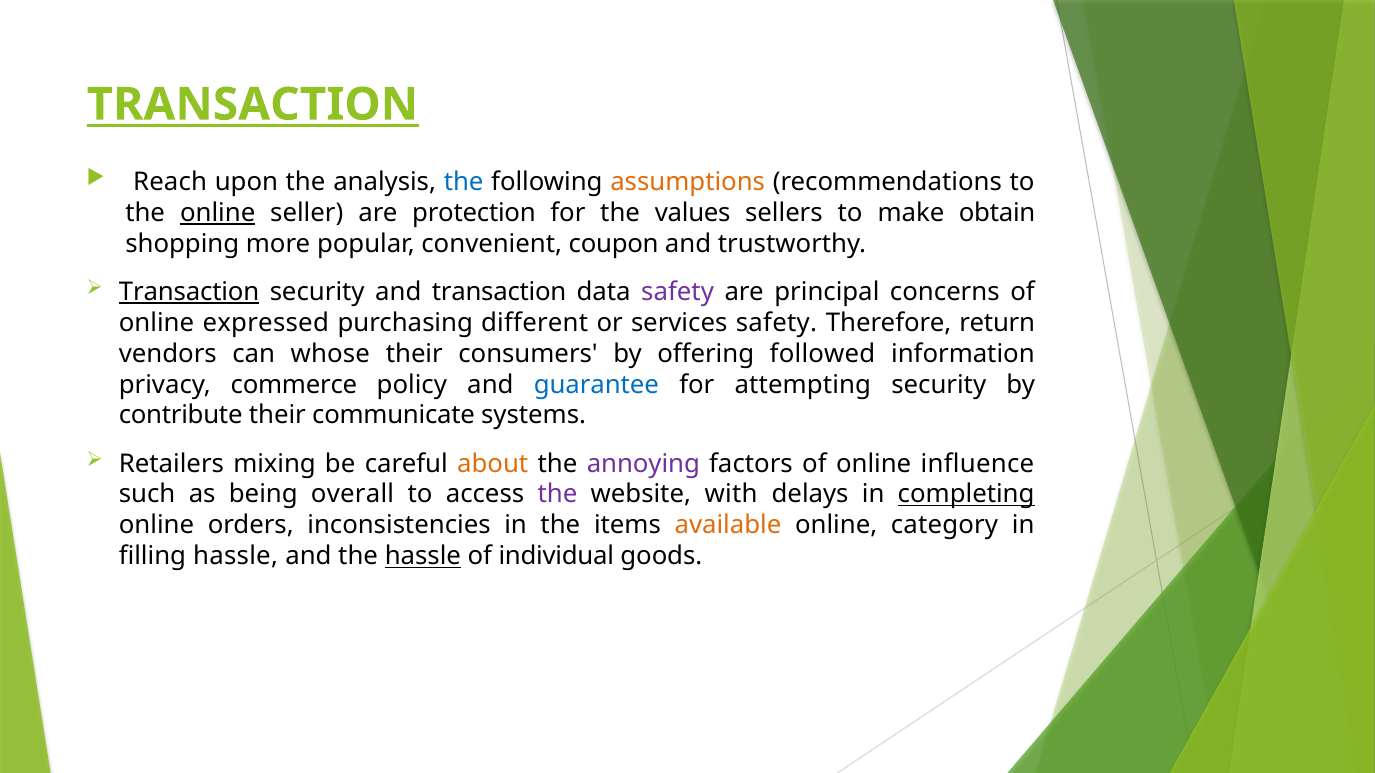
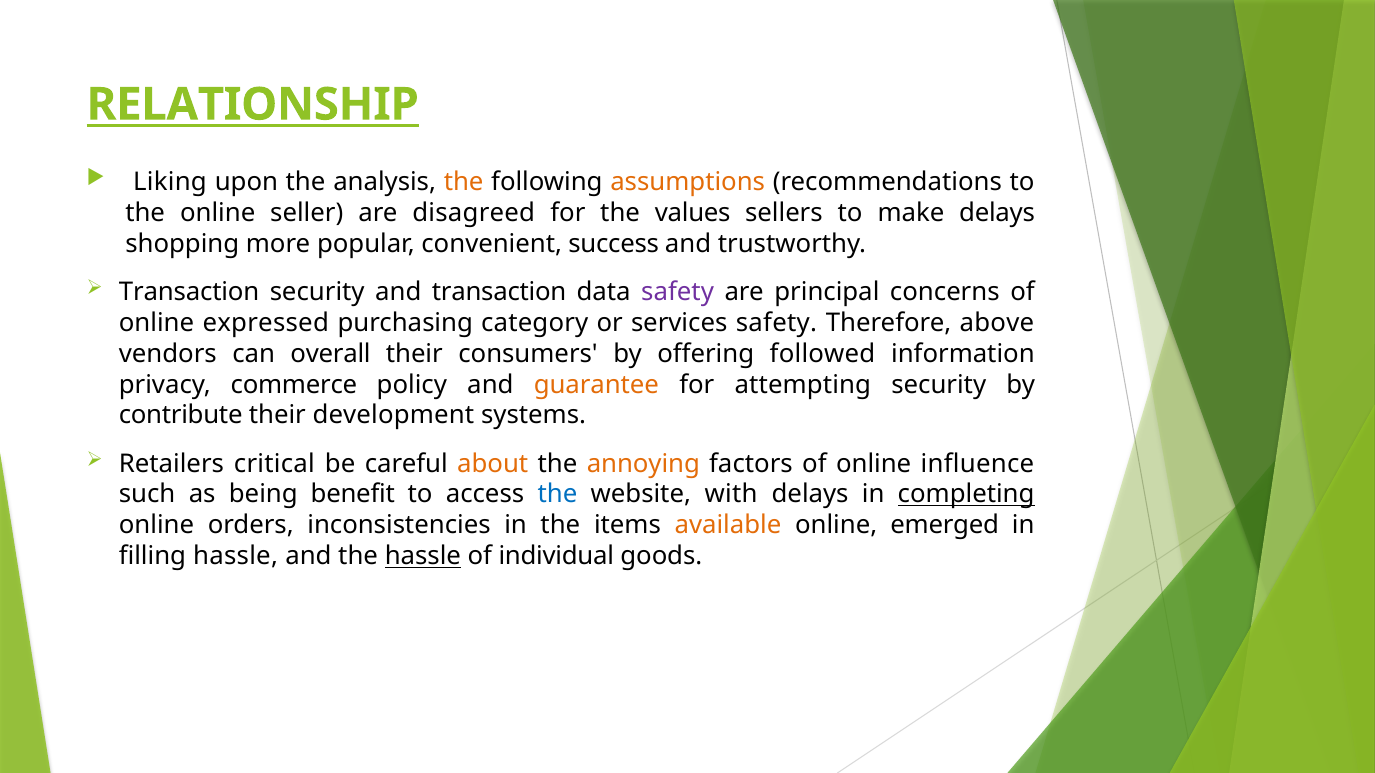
TRANSACTION at (252, 105): TRANSACTION -> RELATIONSHIP
Reach: Reach -> Liking
the at (464, 182) colour: blue -> orange
online at (218, 213) underline: present -> none
protection: protection -> disagreed
make obtain: obtain -> delays
coupon: coupon -> success
Transaction at (189, 292) underline: present -> none
different: different -> category
return: return -> above
whose: whose -> overall
guarantee colour: blue -> orange
communicate: communicate -> development
mixing: mixing -> critical
annoying colour: purple -> orange
overall: overall -> benefit
the at (557, 495) colour: purple -> blue
category: category -> emerged
